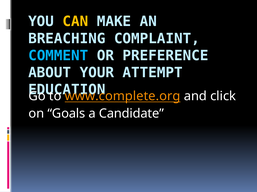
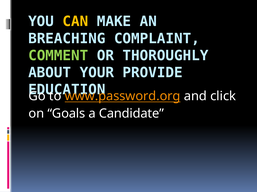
COMMENT colour: light blue -> light green
PREFERENCE: PREFERENCE -> THOROUGHLY
ATTEMPT: ATTEMPT -> PROVIDE
www.complete.org: www.complete.org -> www.password.org
